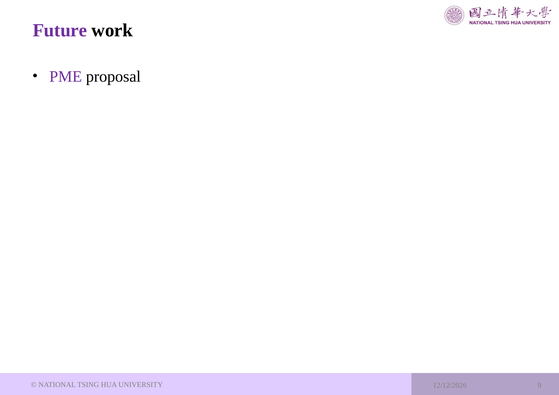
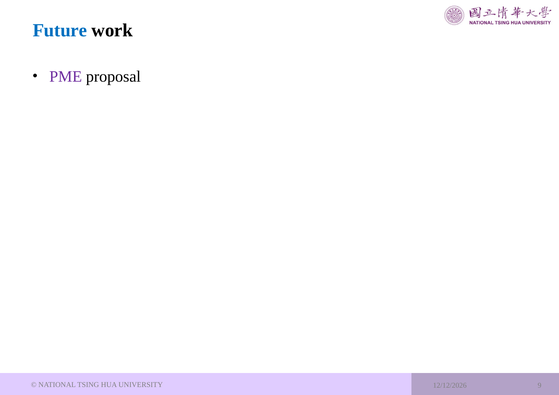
Future colour: purple -> blue
